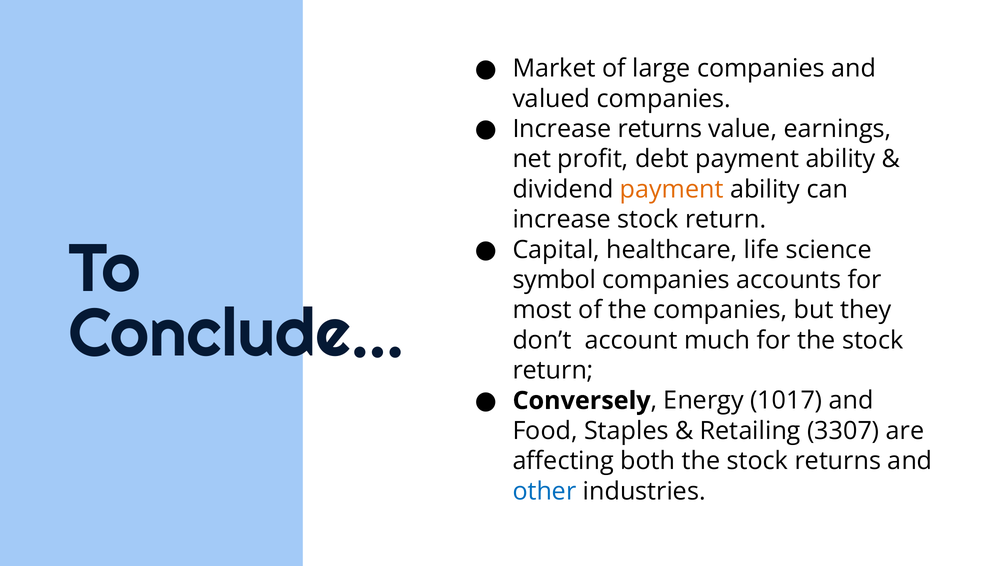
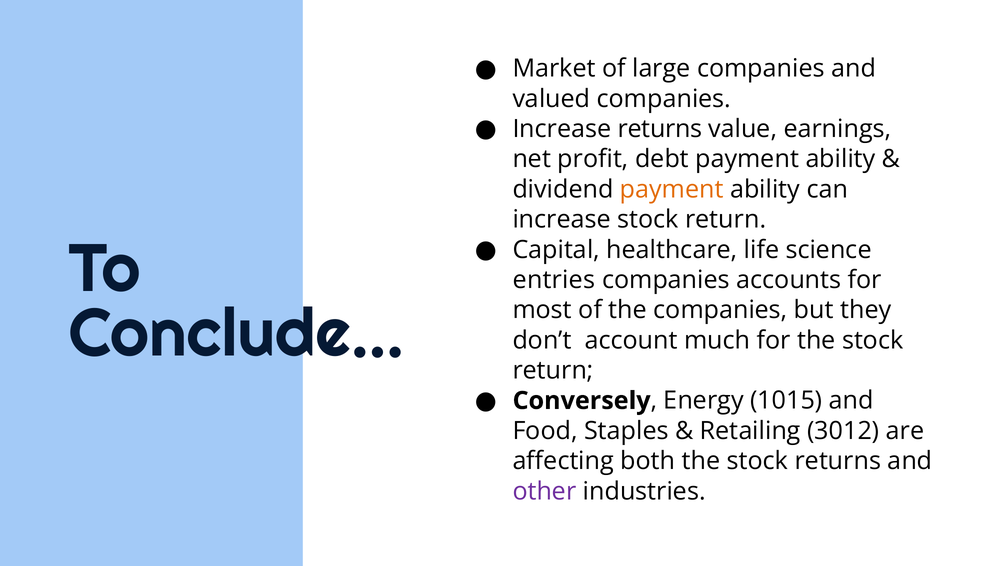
symbol: symbol -> entries
1017: 1017 -> 1015
3307: 3307 -> 3012
other colour: blue -> purple
